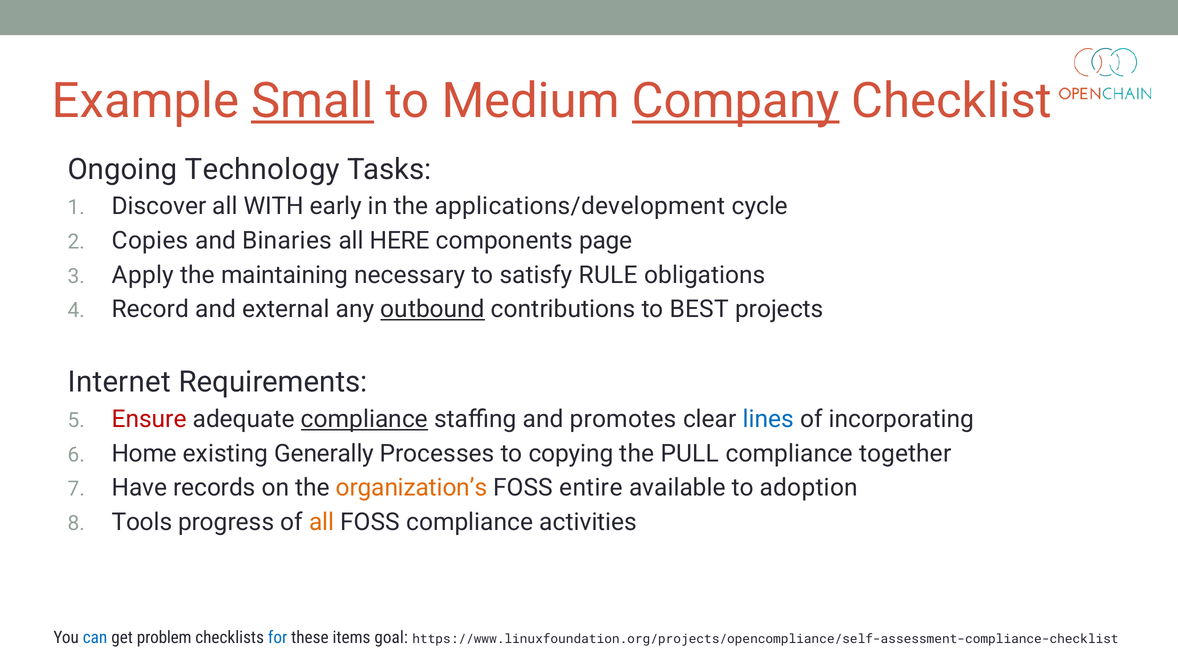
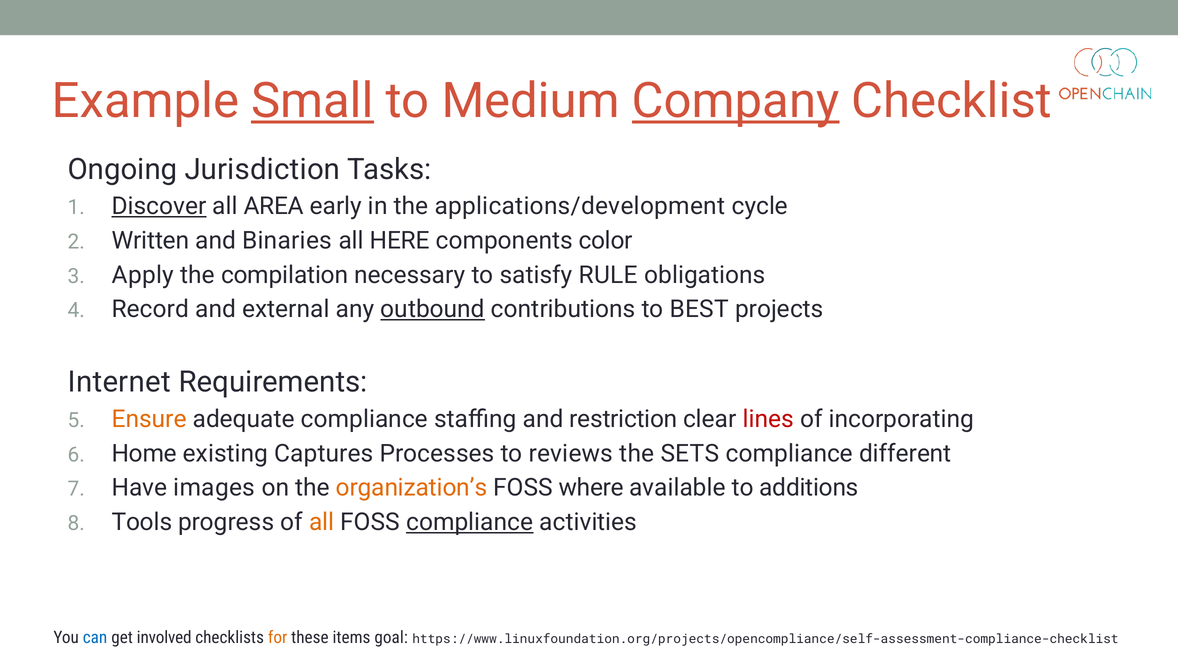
Technology: Technology -> Jurisdiction
Discover underline: none -> present
WITH: WITH -> AREA
Copies: Copies -> Written
page: page -> color
maintaining: maintaining -> compilation
Ensure colour: red -> orange
compliance at (364, 419) underline: present -> none
promotes: promotes -> restriction
lines colour: blue -> red
Generally: Generally -> Captures
copying: copying -> reviews
PULL: PULL -> SETS
together: together -> different
records: records -> images
entire: entire -> where
adoption: adoption -> additions
compliance at (470, 523) underline: none -> present
problem: problem -> involved
for colour: blue -> orange
